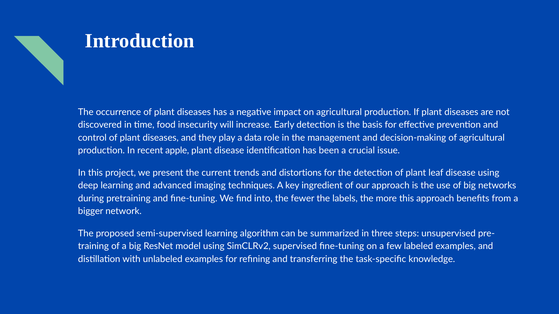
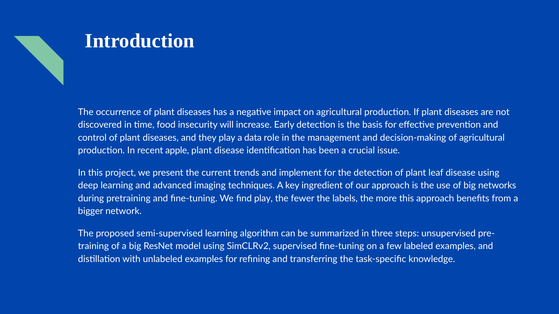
distortions: distortions -> implement
find into: into -> play
